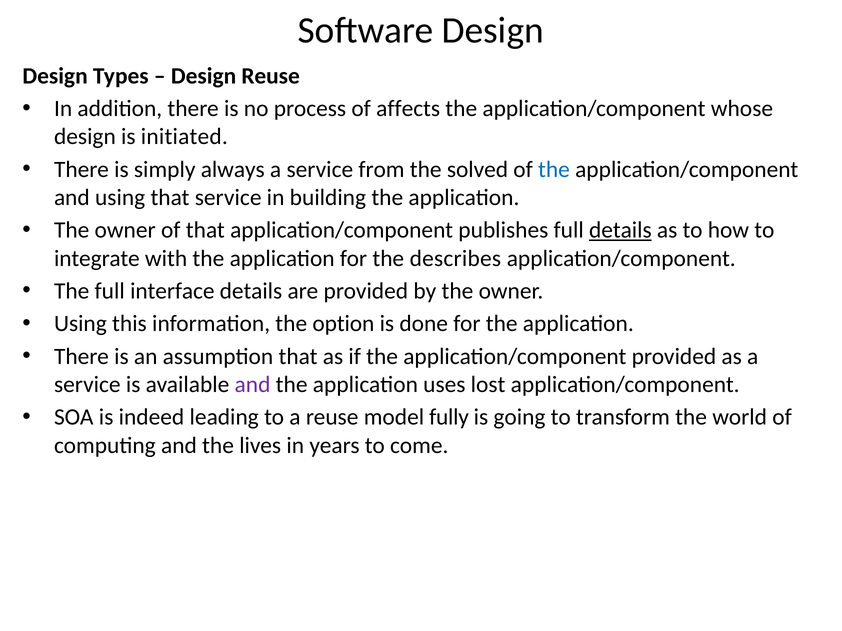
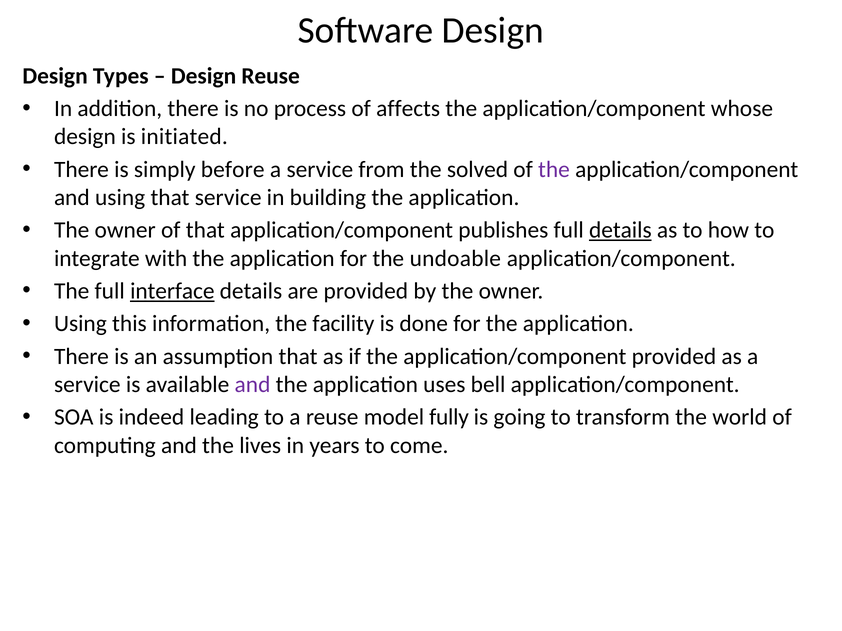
always: always -> before
the at (554, 170) colour: blue -> purple
describes: describes -> undoable
interface underline: none -> present
option: option -> facility
lost: lost -> bell
